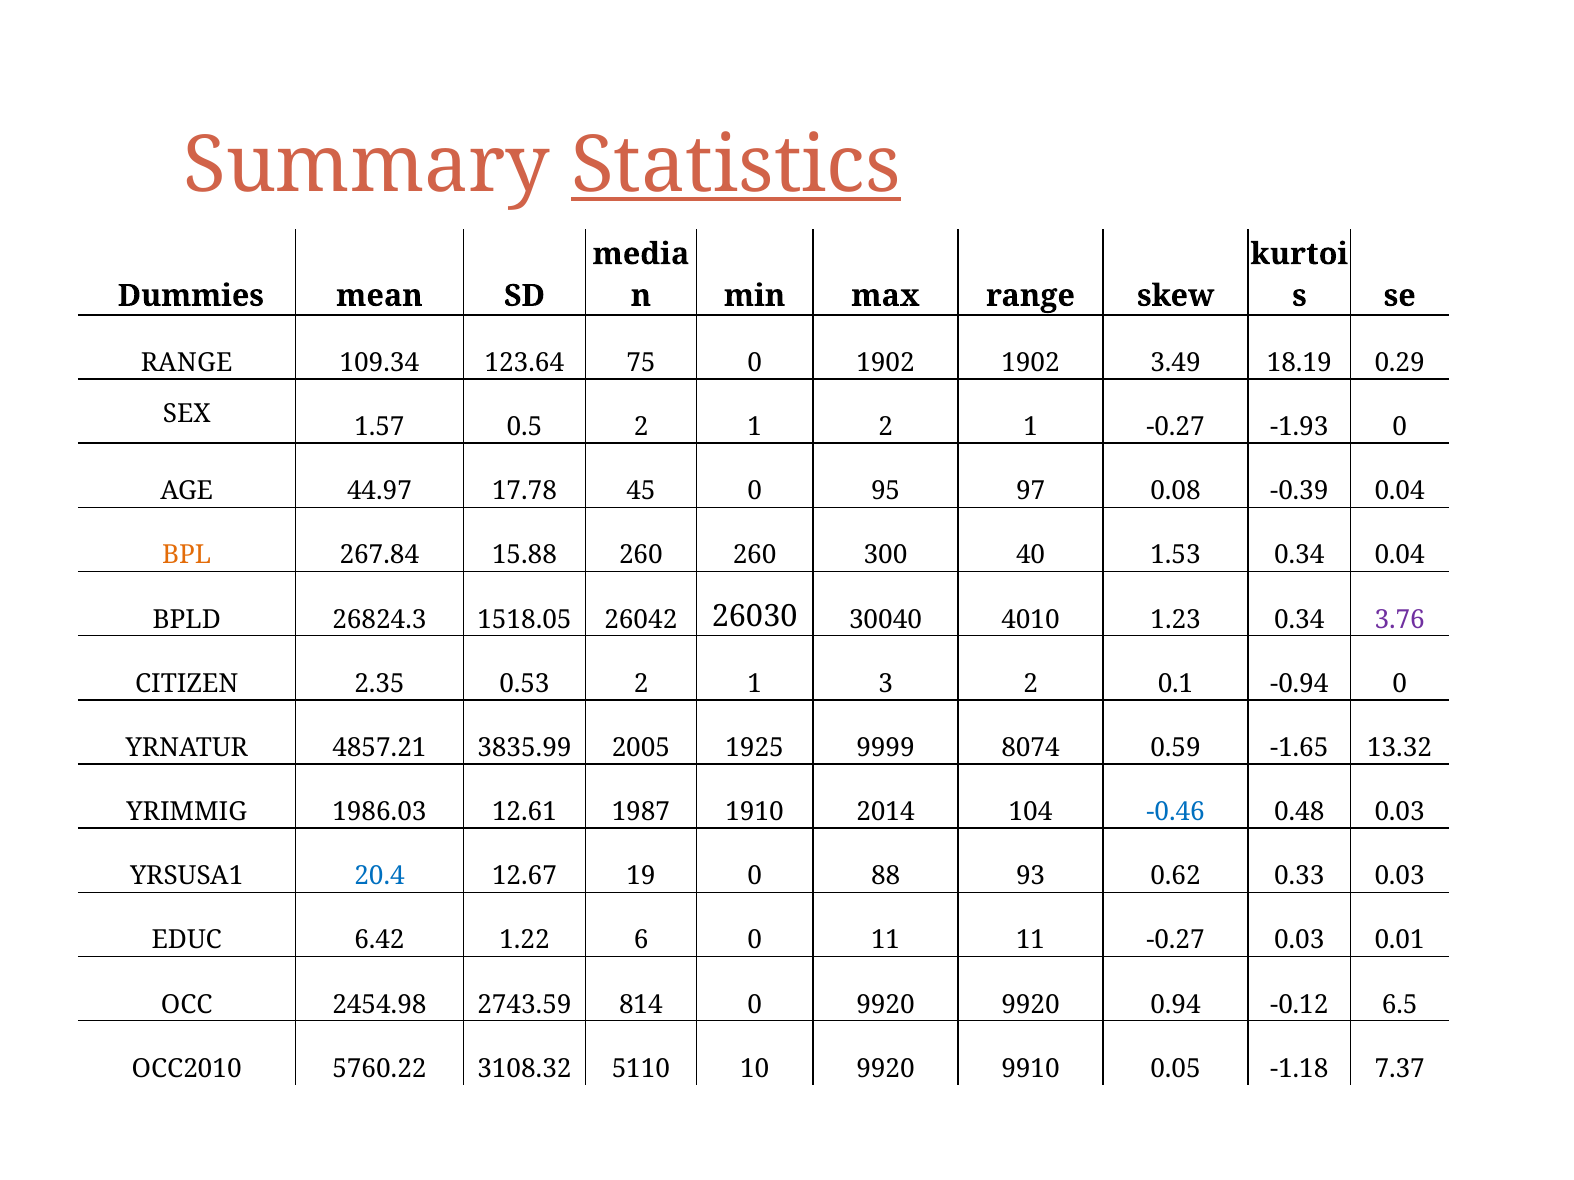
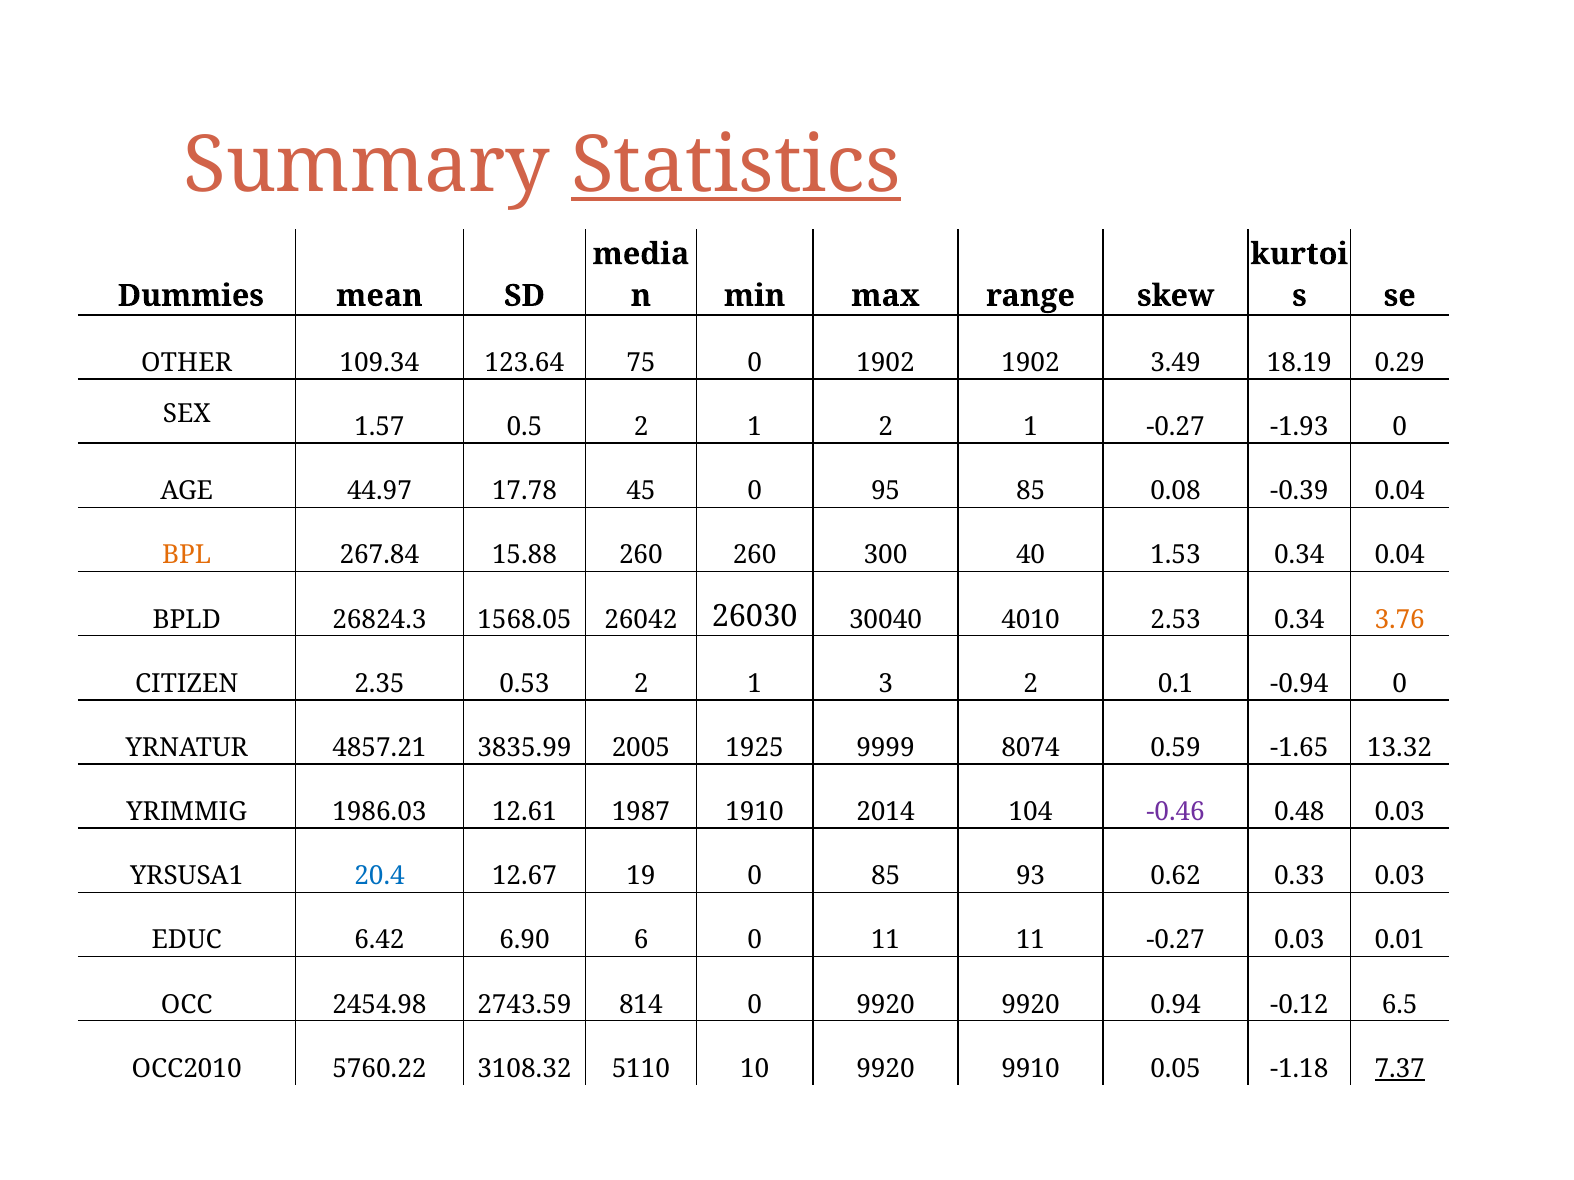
RANGE at (187, 363): RANGE -> OTHER
95 97: 97 -> 85
1518.05: 1518.05 -> 1568.05
1.23: 1.23 -> 2.53
3.76 colour: purple -> orange
-0.46 colour: blue -> purple
0 88: 88 -> 85
1.22: 1.22 -> 6.90
7.37 underline: none -> present
